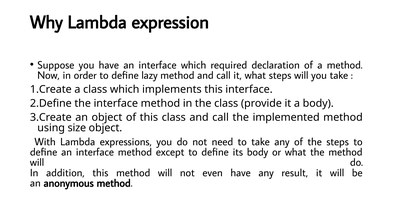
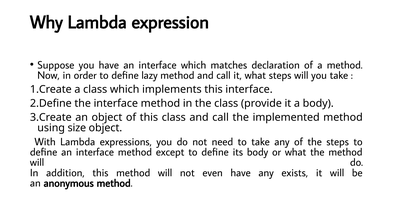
required: required -> matches
result: result -> exists
